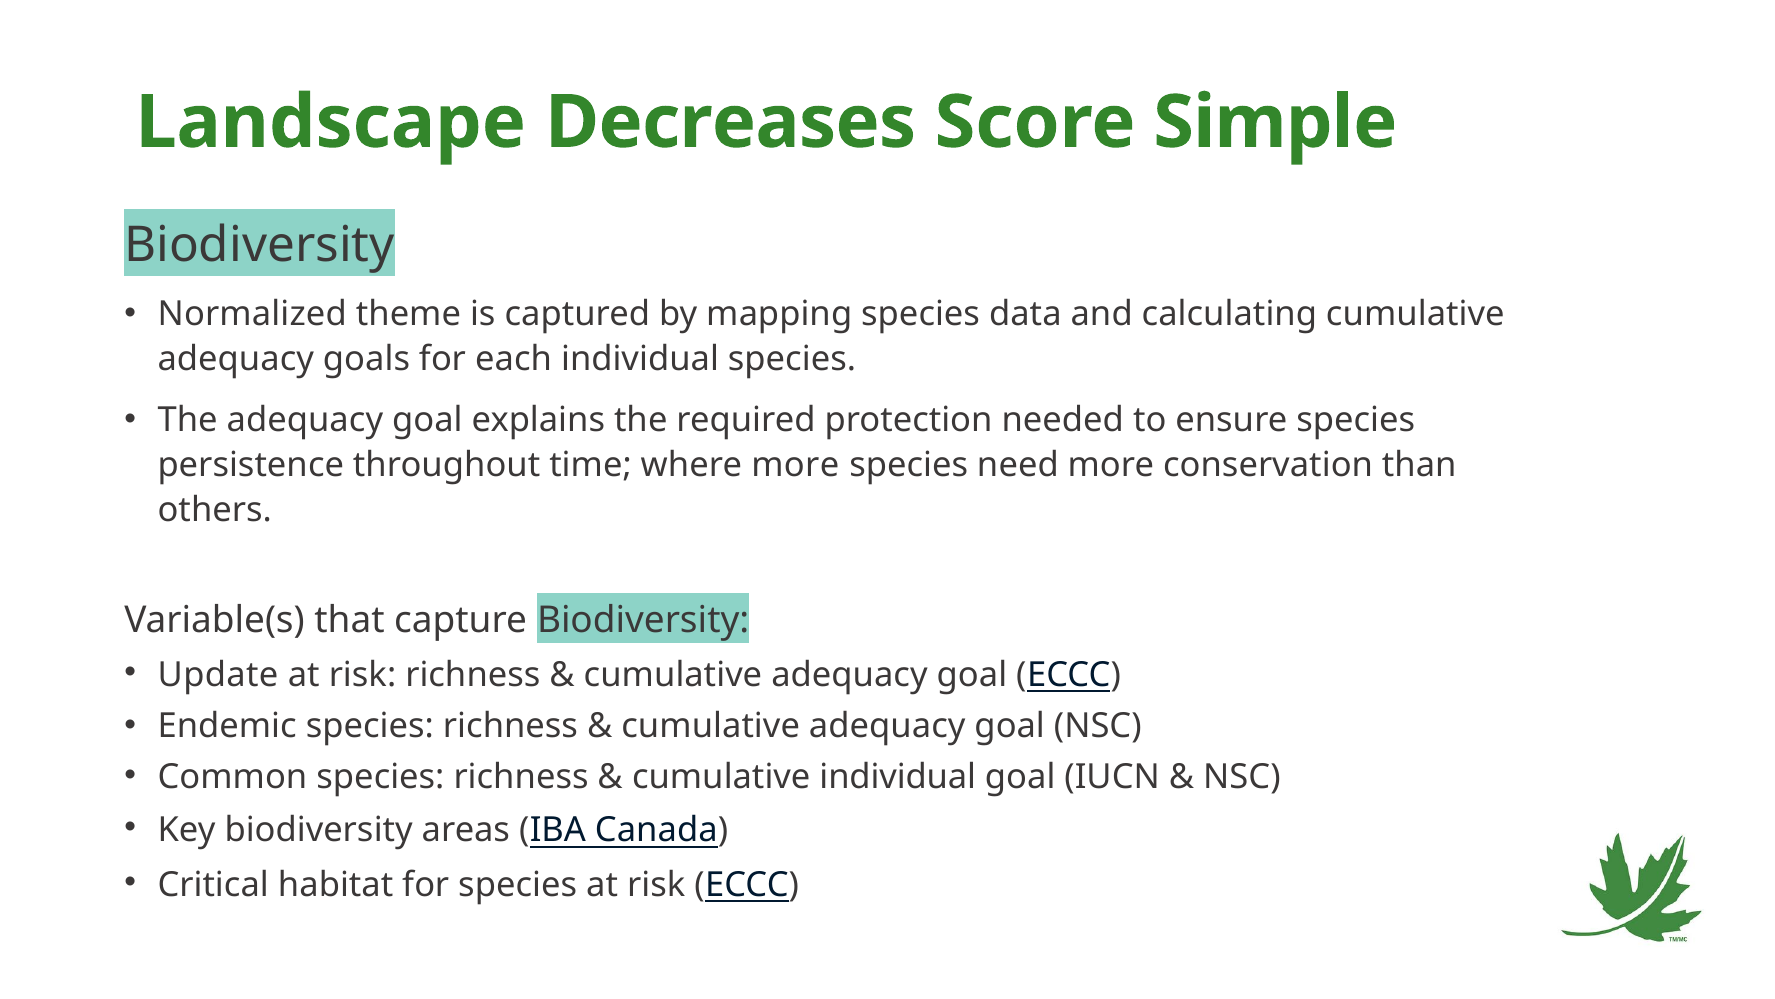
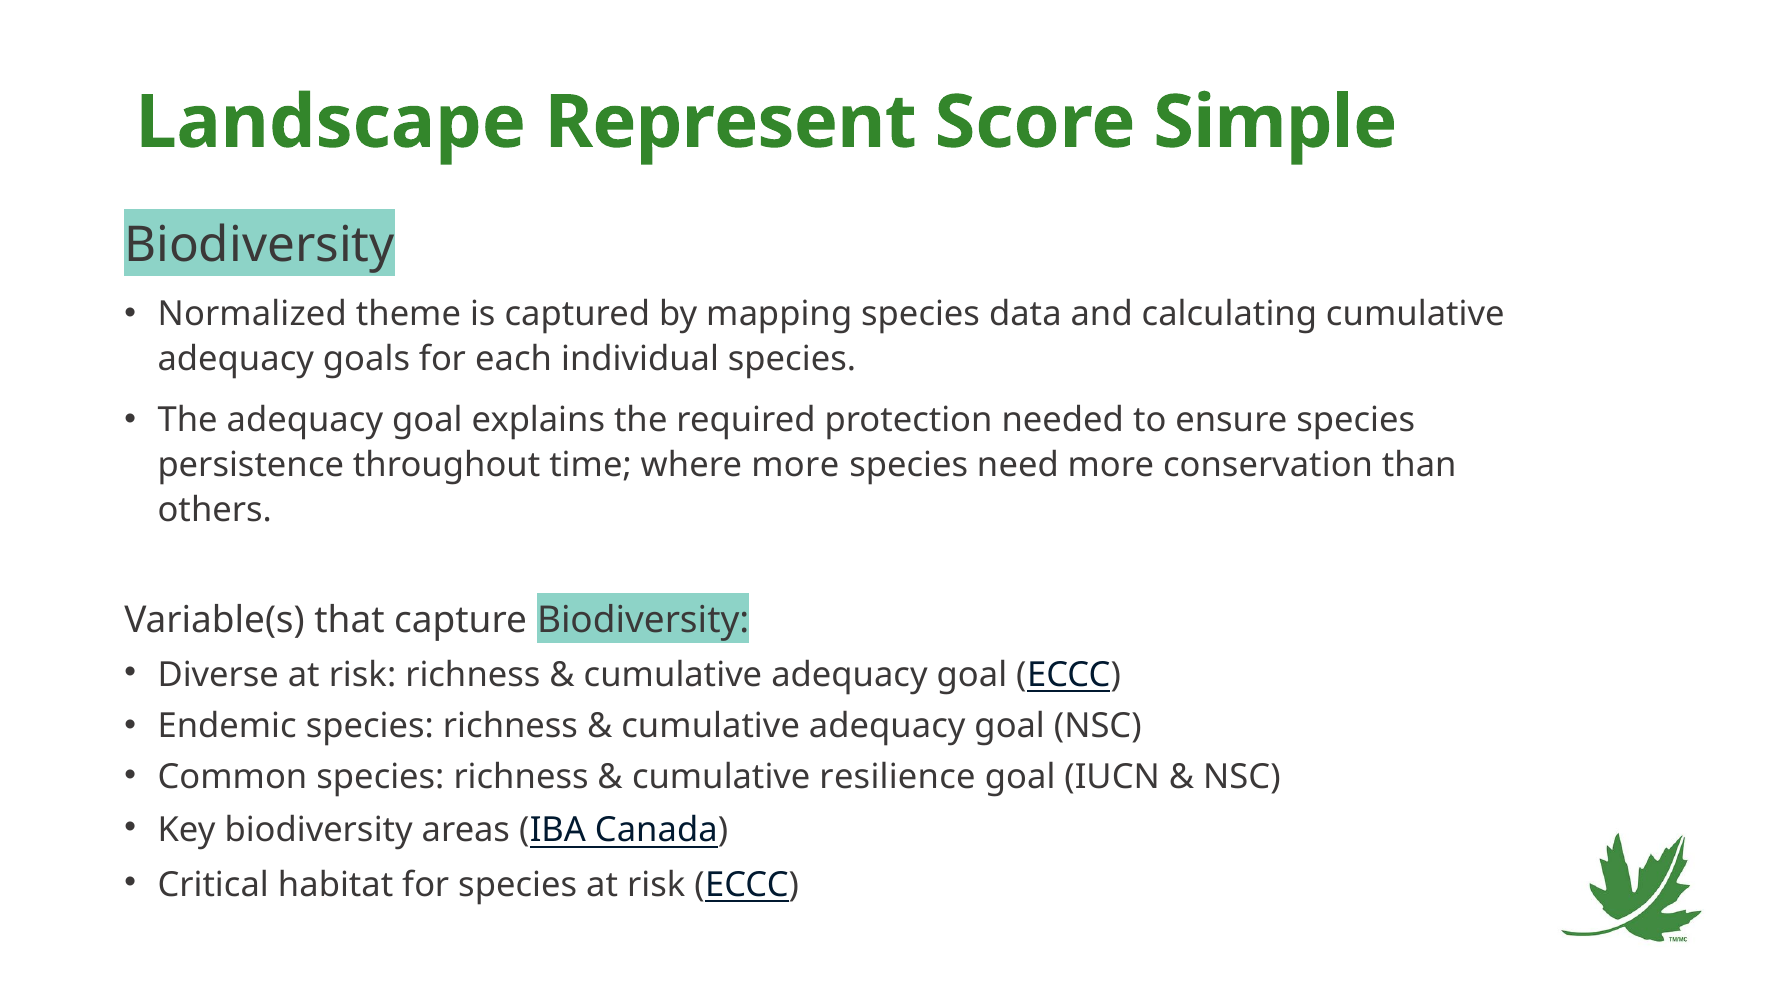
Decreases: Decreases -> Represent
Update: Update -> Diverse
cumulative individual: individual -> resilience
